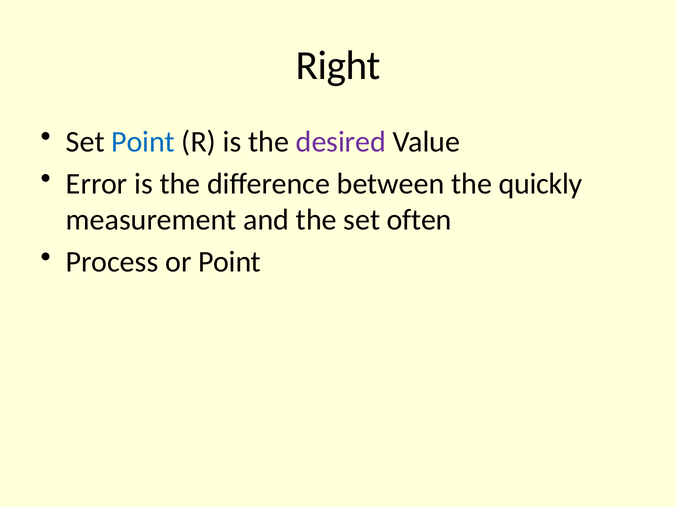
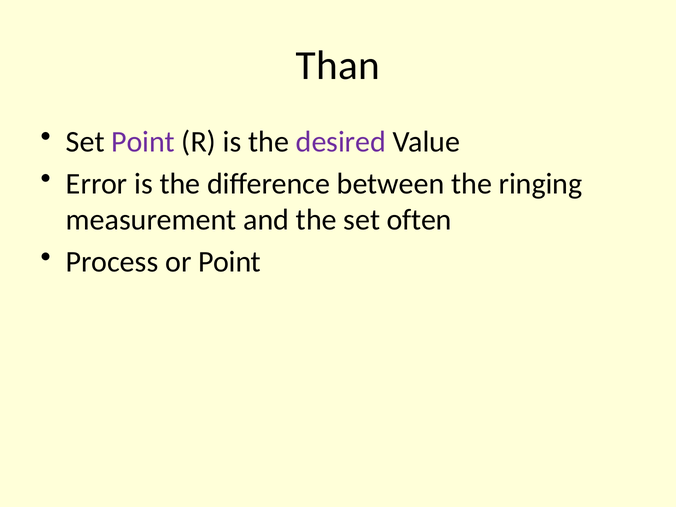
Right: Right -> Than
Point at (143, 142) colour: blue -> purple
quickly: quickly -> ringing
